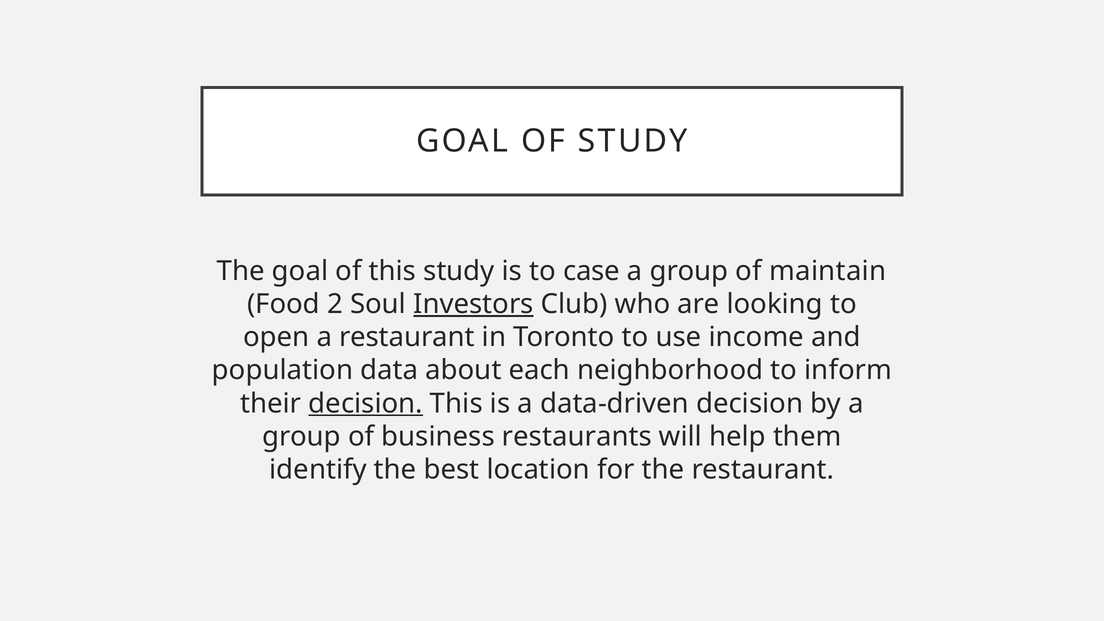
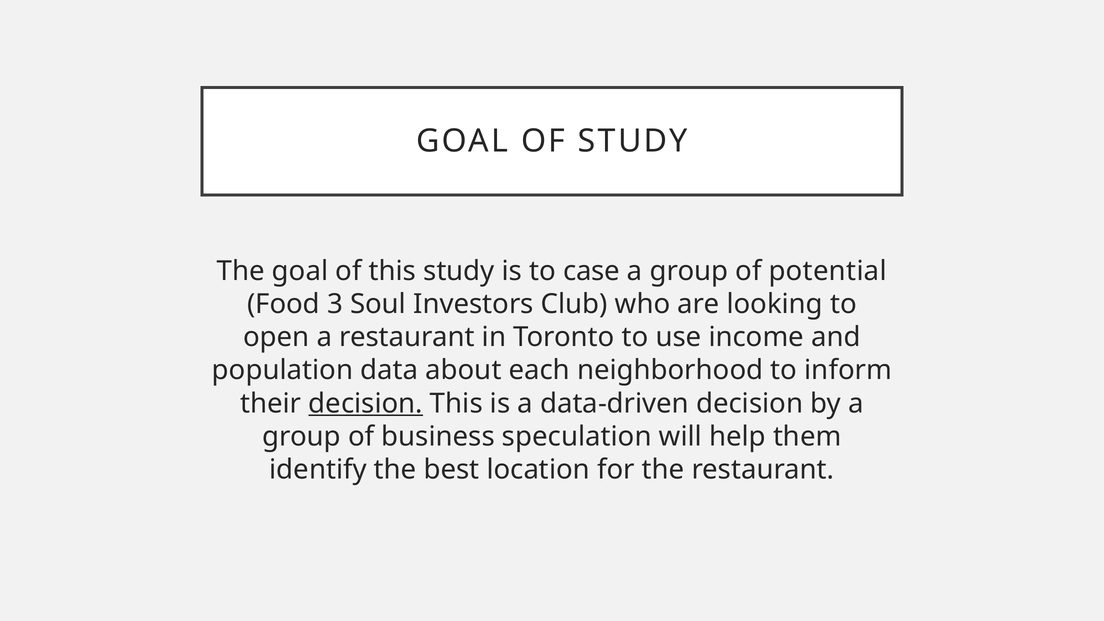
maintain: maintain -> potential
2: 2 -> 3
Investors underline: present -> none
restaurants: restaurants -> speculation
